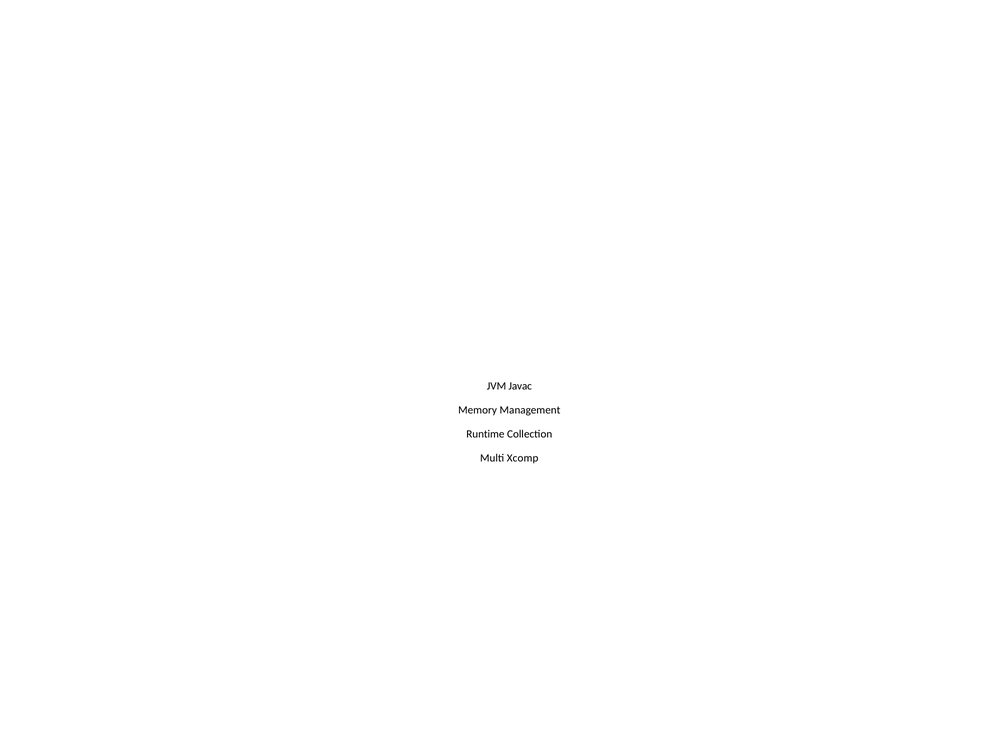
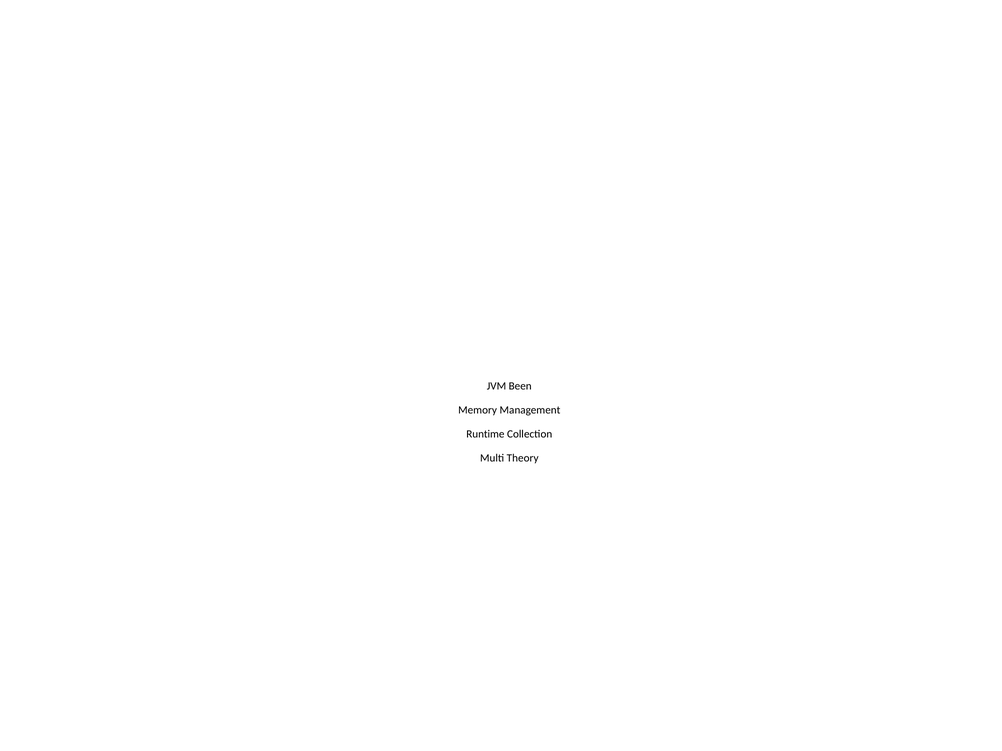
Javac: Javac -> Been
Xcomp: Xcomp -> Theory
